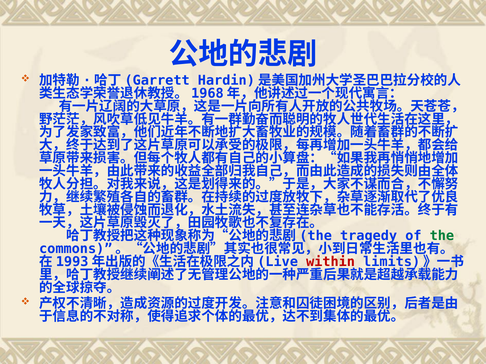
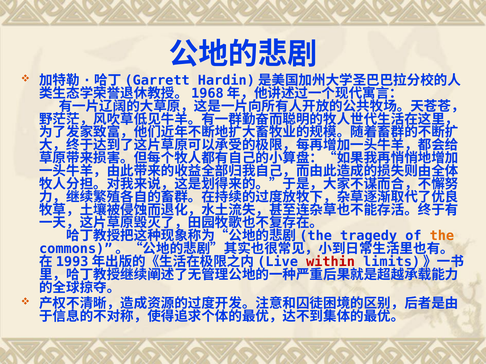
the colour: green -> orange
